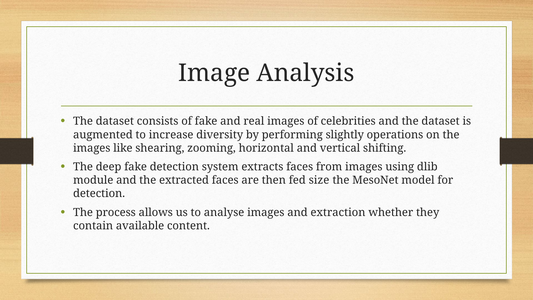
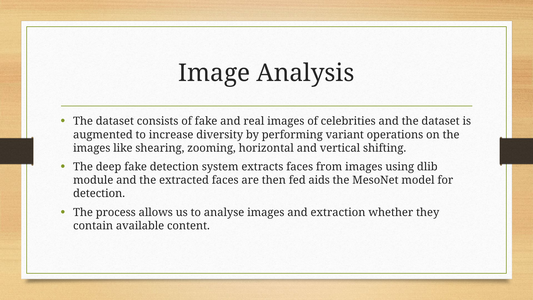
slightly: slightly -> variant
size: size -> aids
